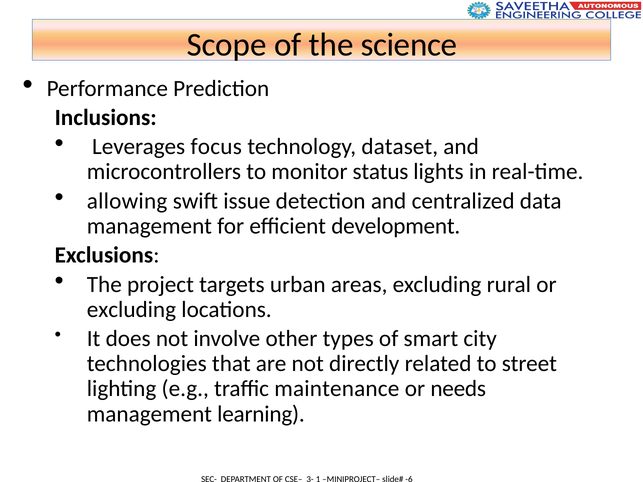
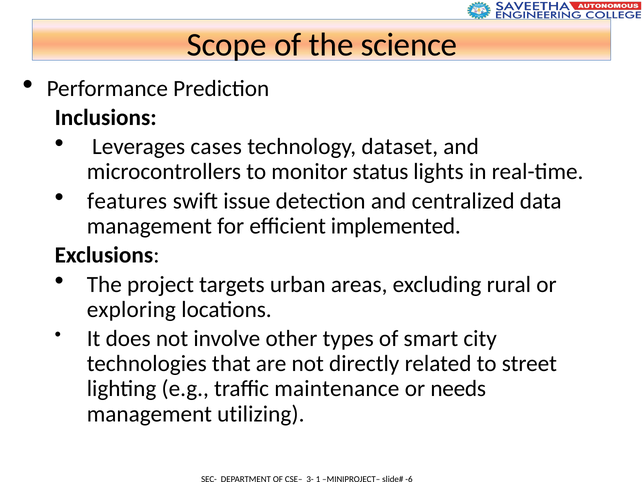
focus: focus -> cases
allowing: allowing -> features
development: development -> implemented
excluding at (131, 310): excluding -> exploring
learning: learning -> utilizing
